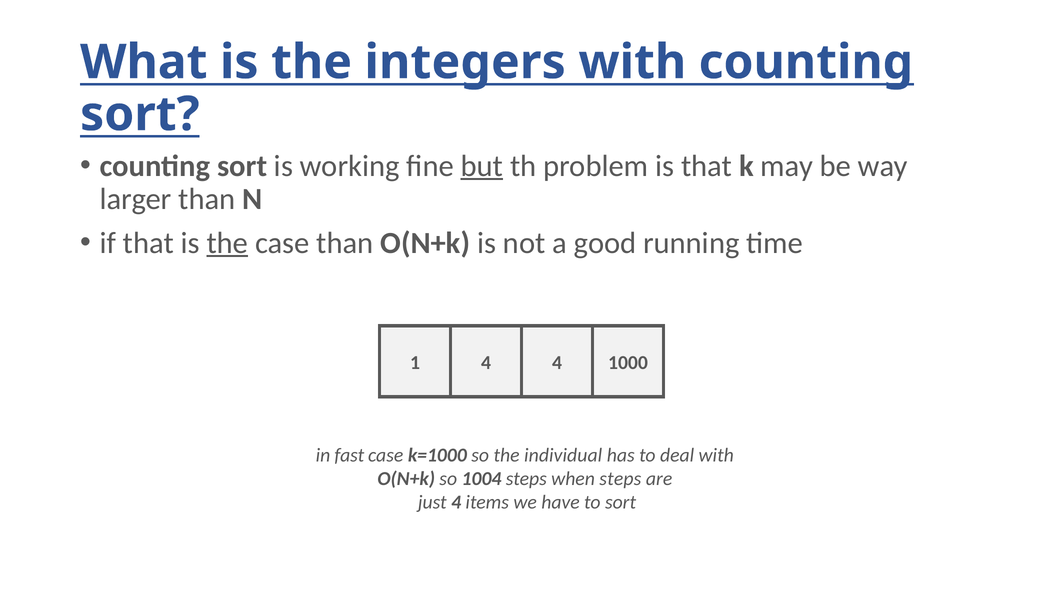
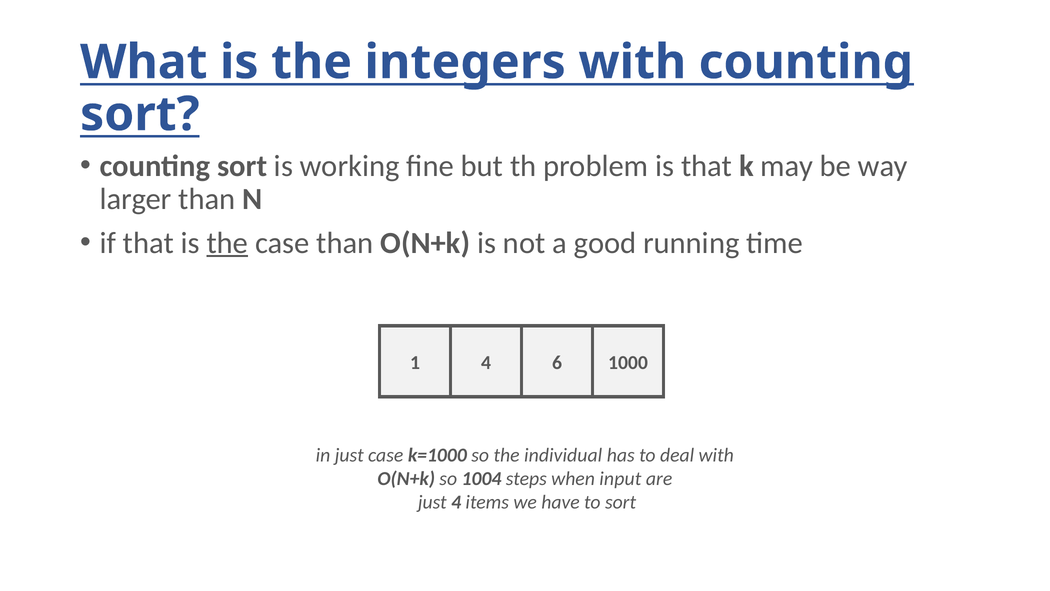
but underline: present -> none
4 4: 4 -> 6
in fast: fast -> just
when steps: steps -> input
